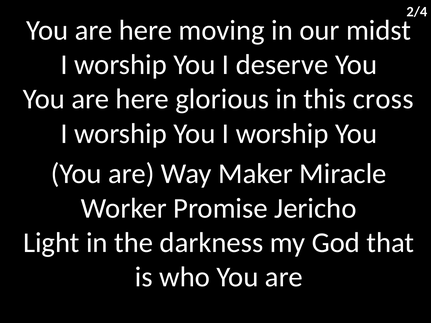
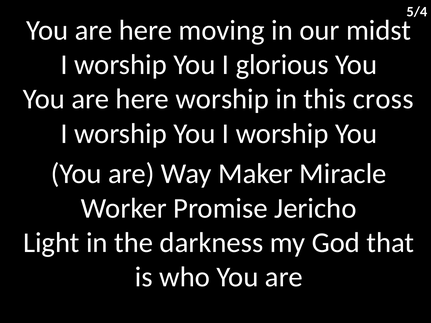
2/4: 2/4 -> 5/4
deserve: deserve -> glorious
here glorious: glorious -> worship
